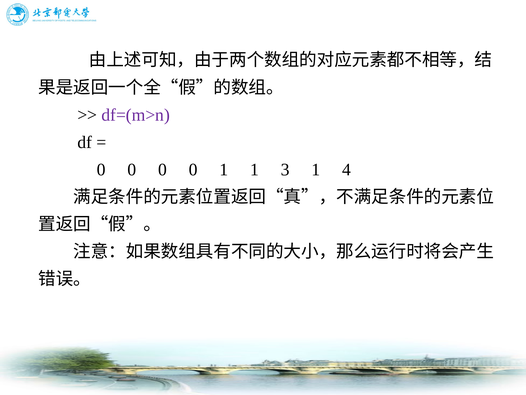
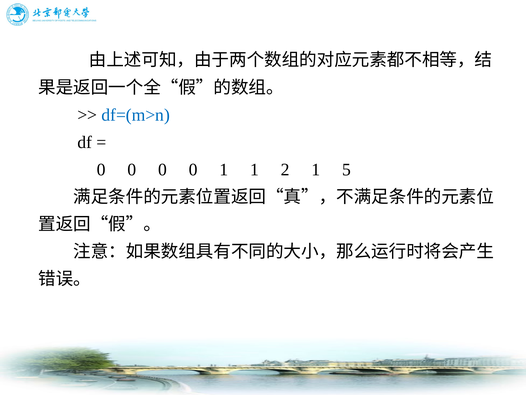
df=(m>n colour: purple -> blue
3: 3 -> 2
4: 4 -> 5
